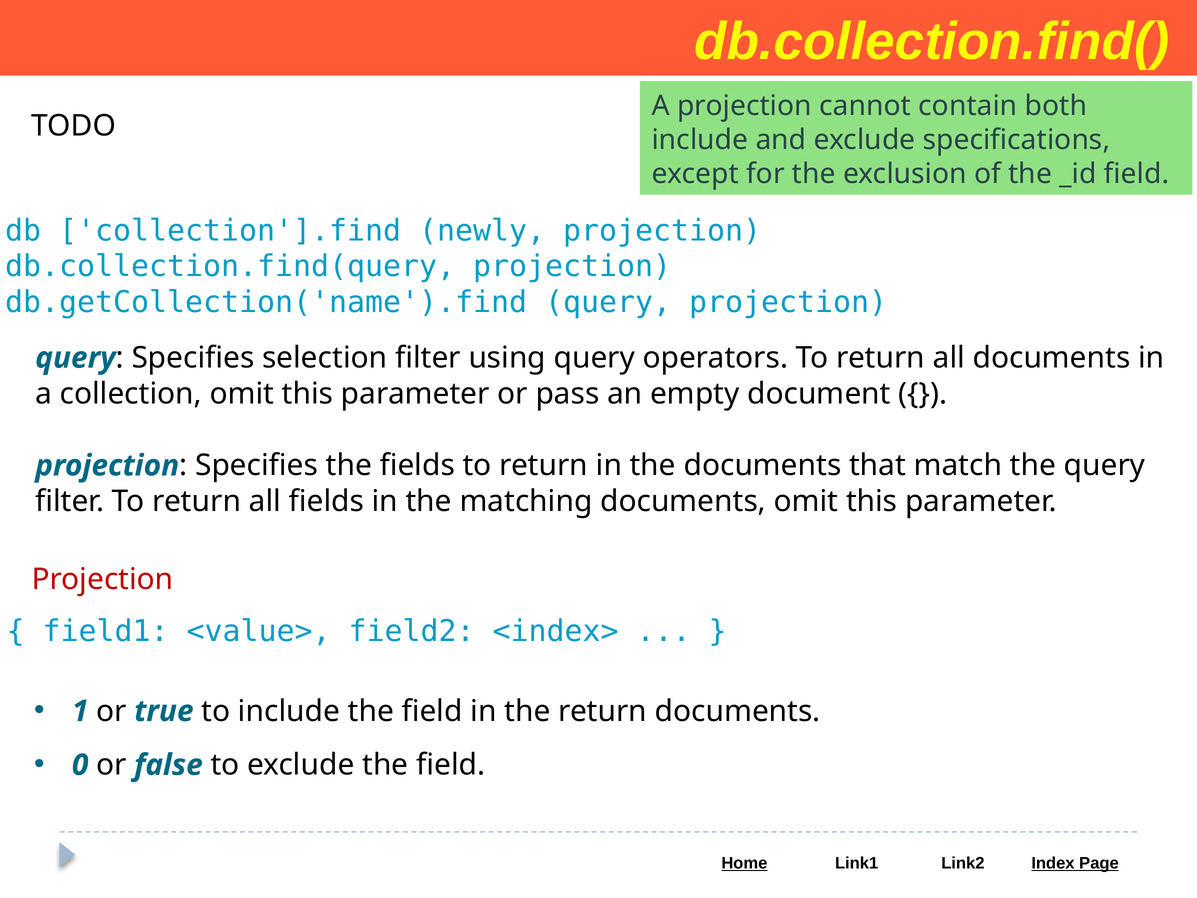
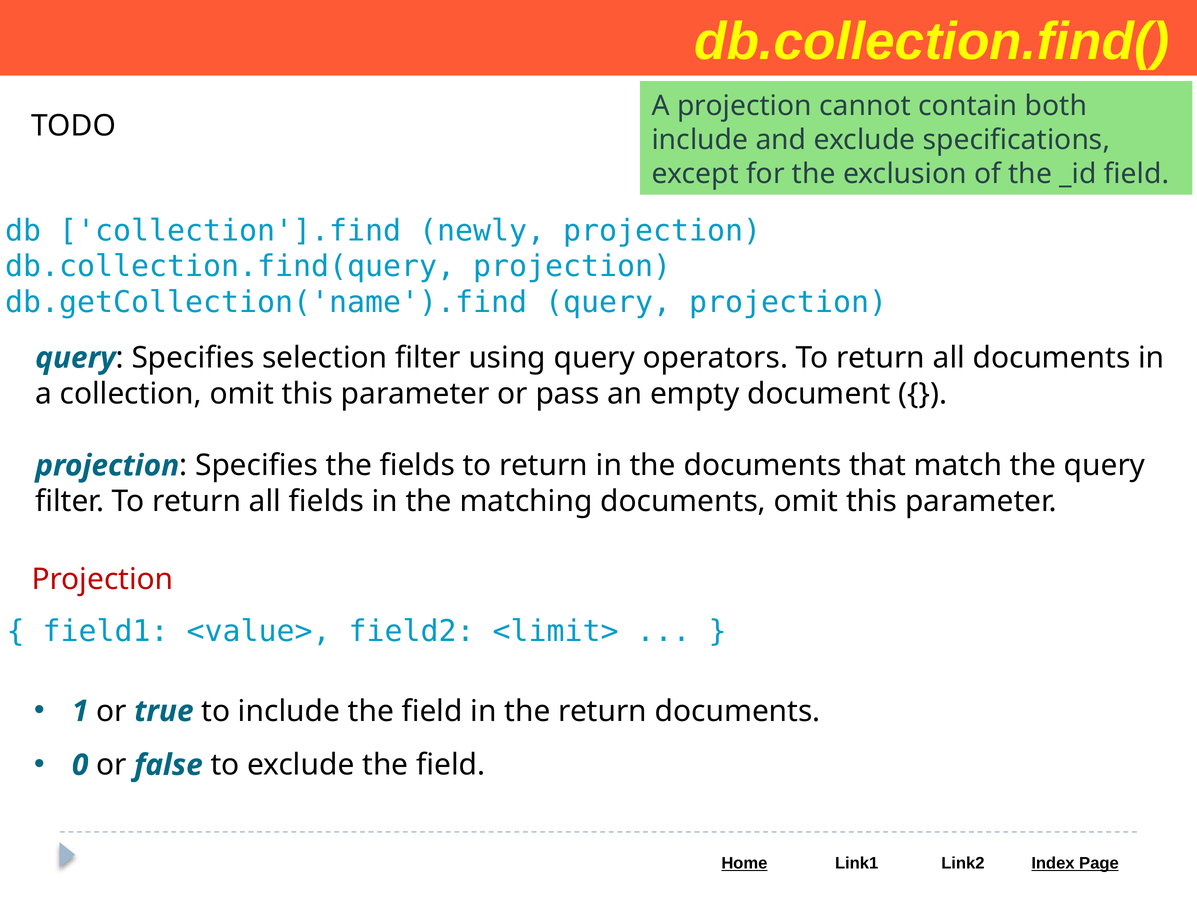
<index>: <index> -> <limit>
